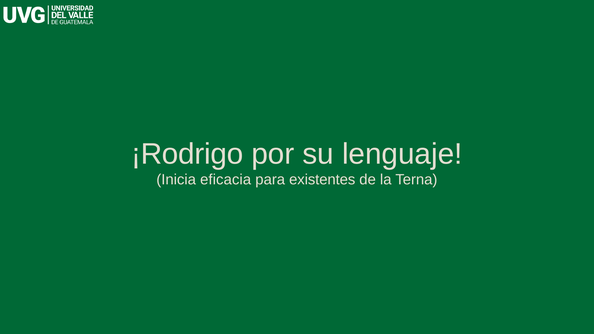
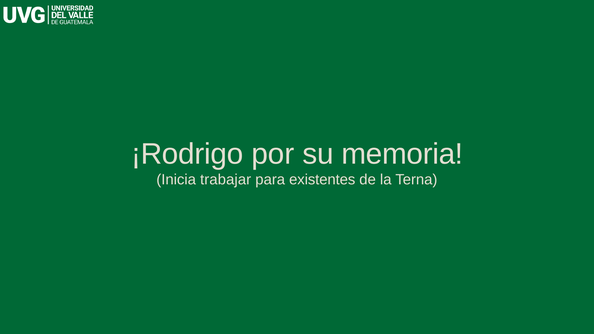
lenguaje: lenguaje -> memoria
eficacia: eficacia -> trabajar
